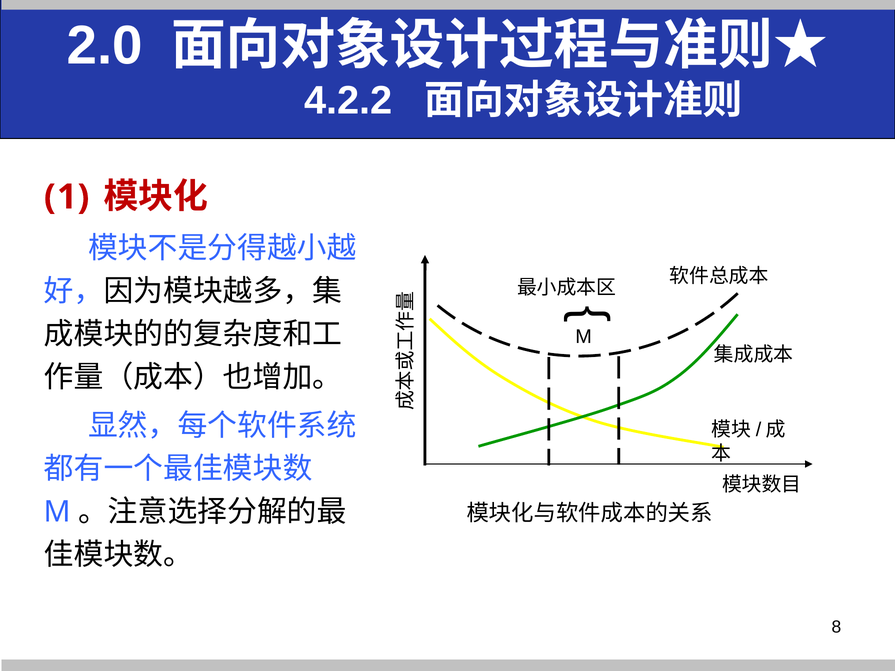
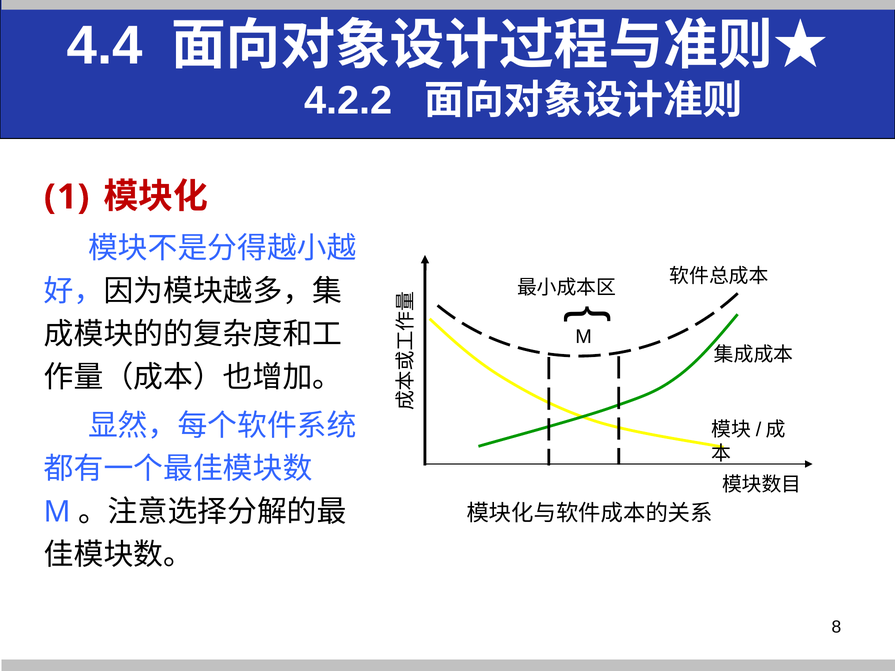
2.0: 2.0 -> 4.4
